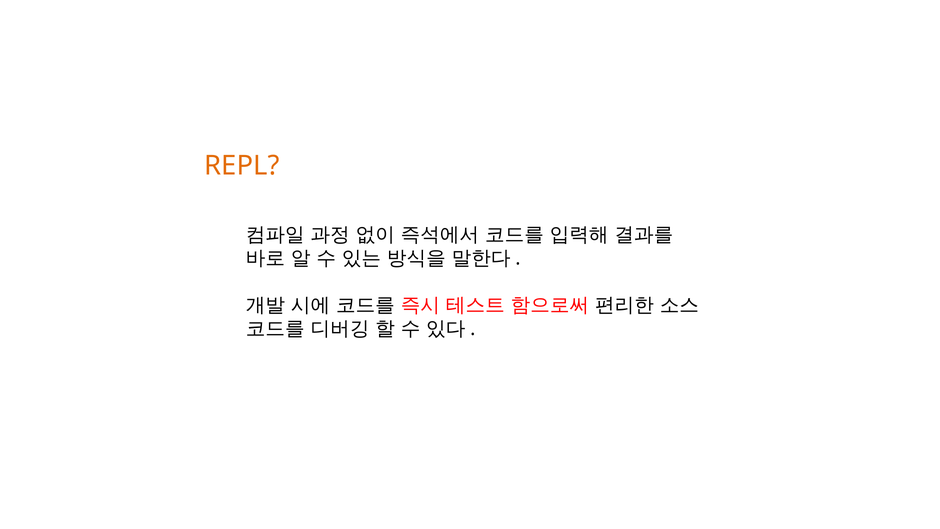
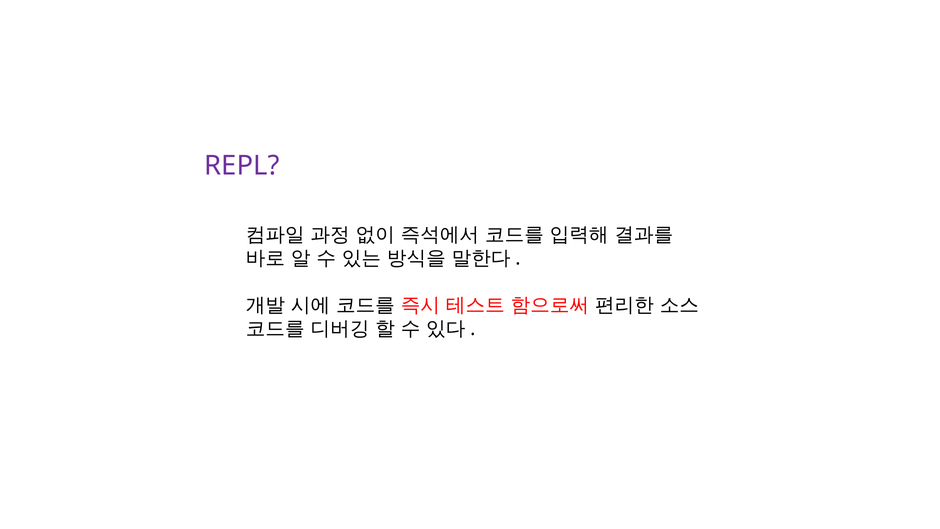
REPL colour: orange -> purple
